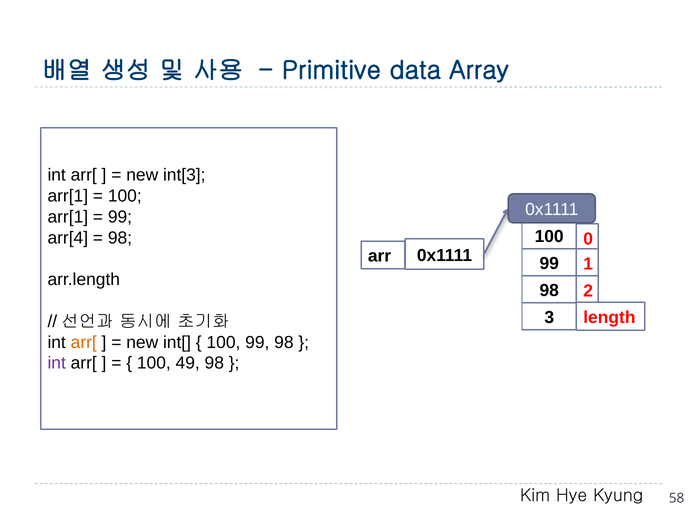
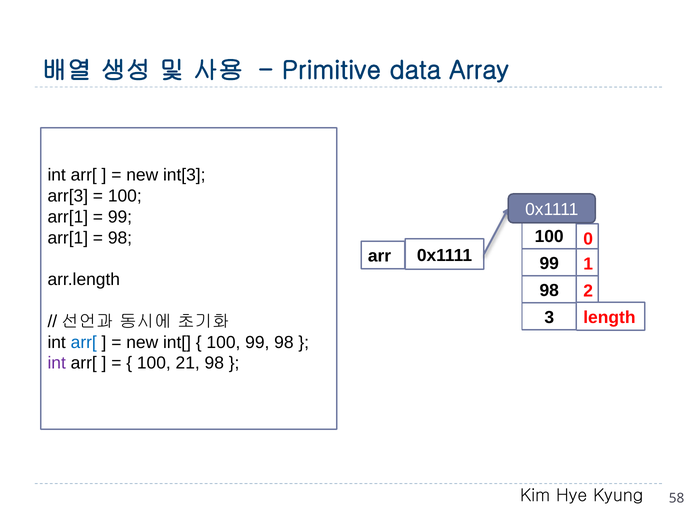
arr[1 at (68, 196): arr[1 -> arr[3
arr[4 at (68, 238): arr[4 -> arr[1
arr[ at (84, 343) colour: orange -> blue
49: 49 -> 21
